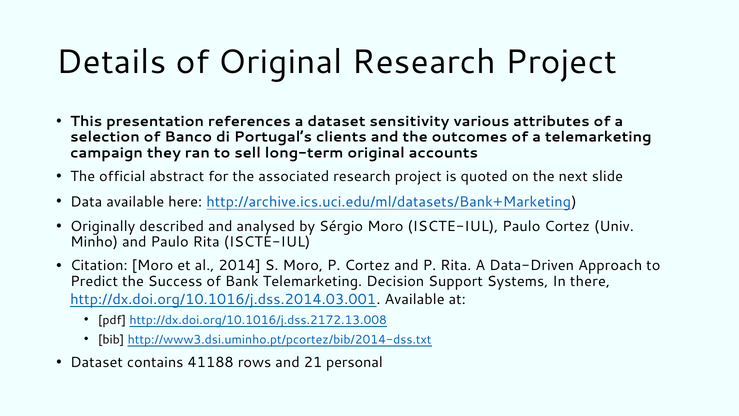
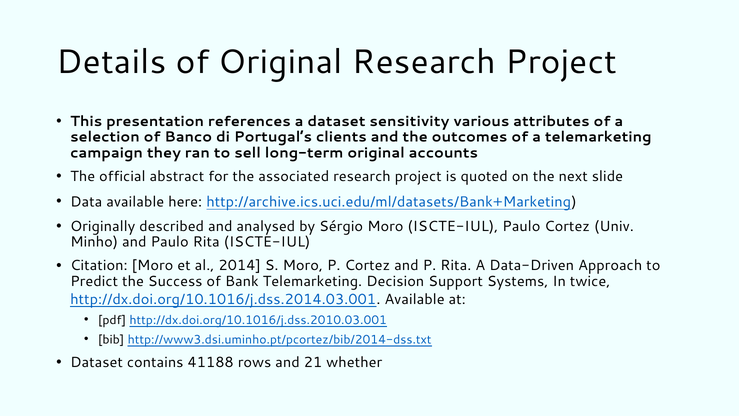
there: there -> twice
http://dx.doi.org/10.1016/j.dss.2172.13.008: http://dx.doi.org/10.1016/j.dss.2172.13.008 -> http://dx.doi.org/10.1016/j.dss.2010.03.001
personal: personal -> whether
